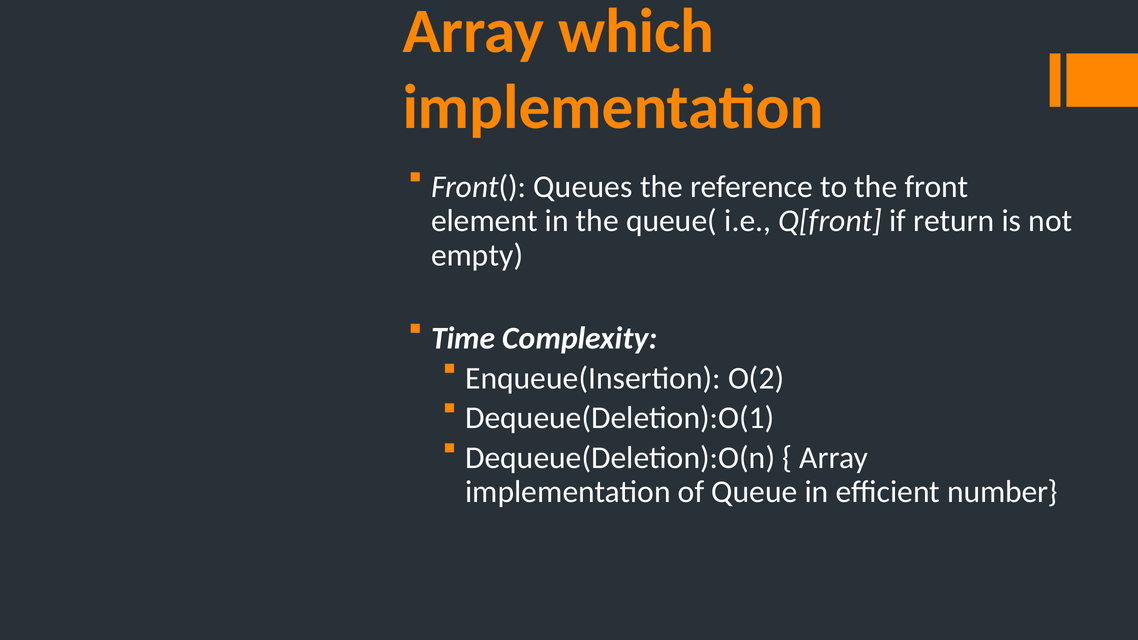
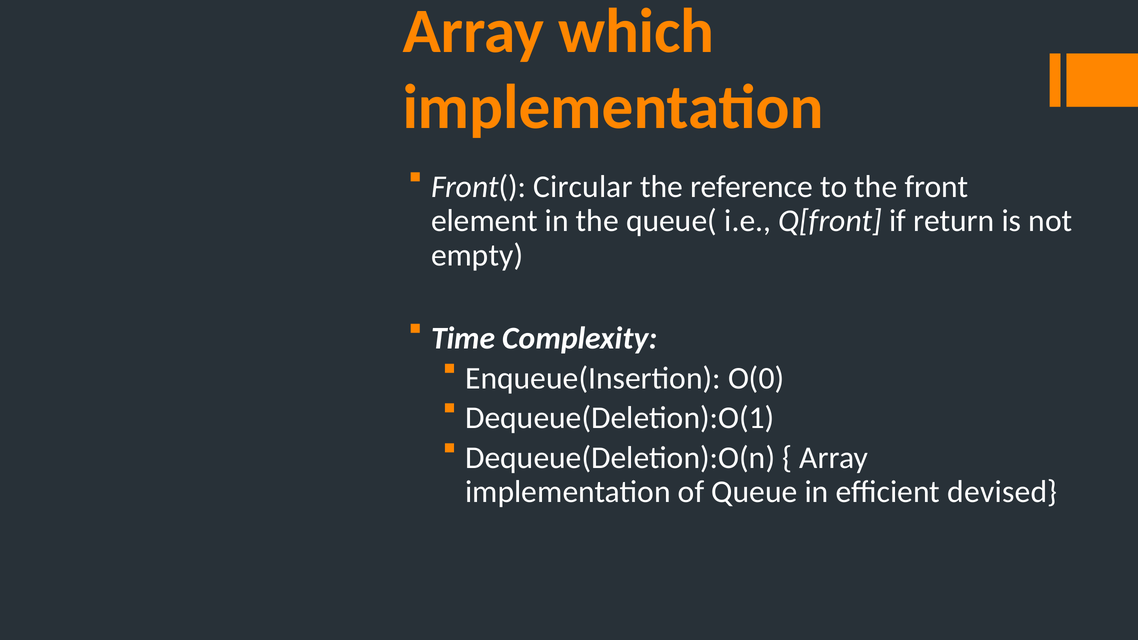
Queues: Queues -> Circular
O(2: O(2 -> O(0
number: number -> devised
